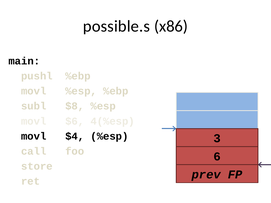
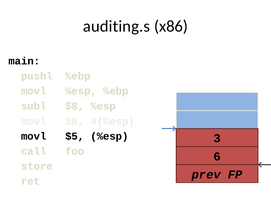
possible.s: possible.s -> auditing.s
$4: $4 -> $5
